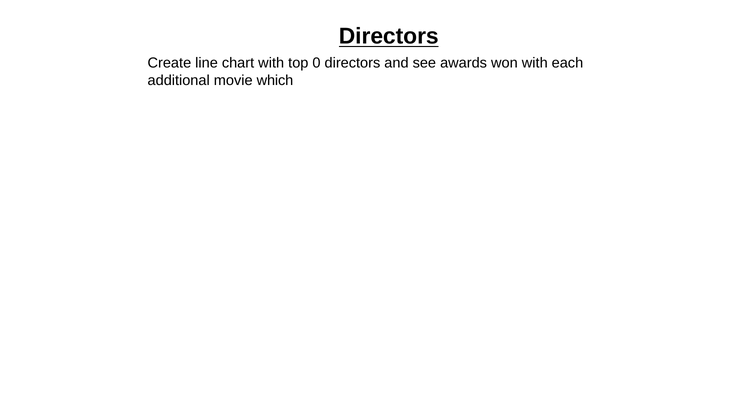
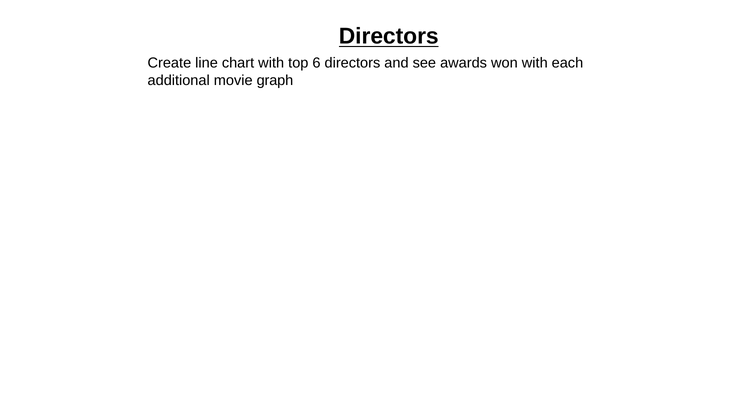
0: 0 -> 6
which: which -> graph
